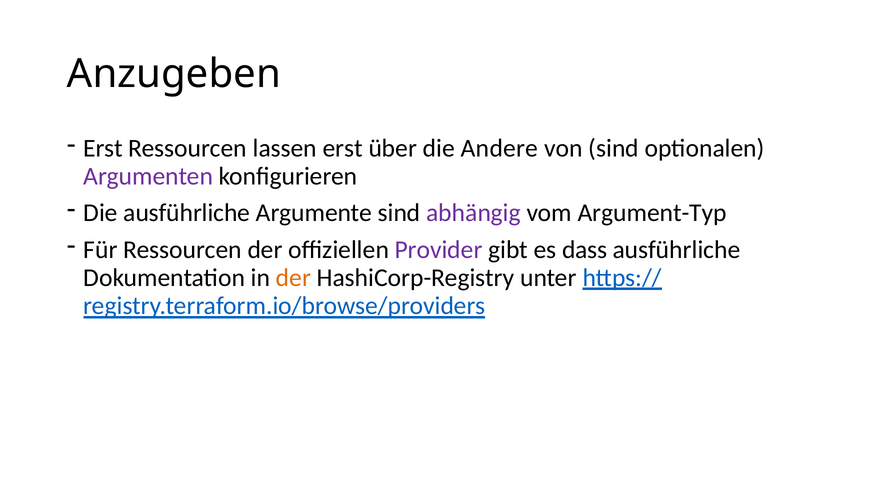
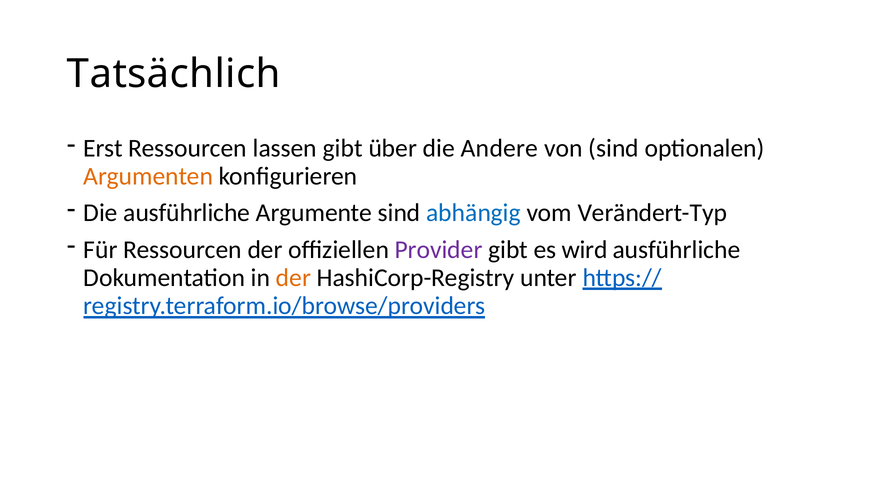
Anzugeben: Anzugeben -> Tatsächlich
lassen erst: erst -> gibt
Argumenten colour: purple -> orange
abhängig colour: purple -> blue
Argument-Typ: Argument-Typ -> Verändert-Typ
dass: dass -> wird
